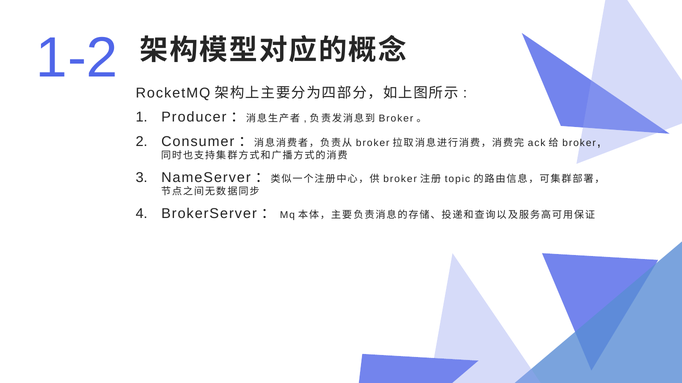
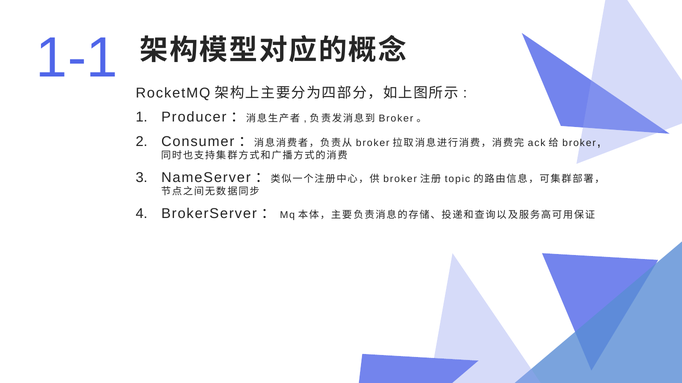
1-2: 1-2 -> 1-1
